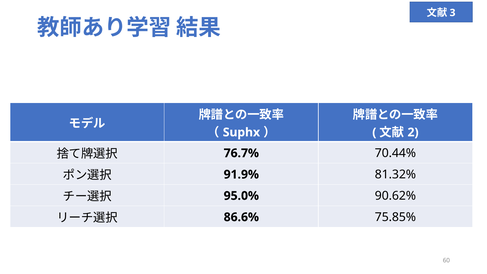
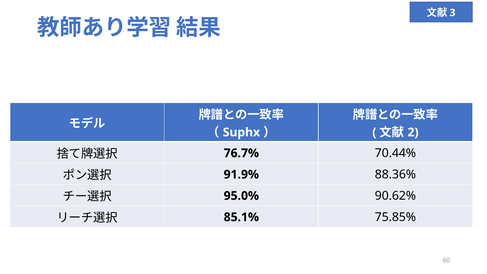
81.32%: 81.32% -> 88.36%
86.6%: 86.6% -> 85.1%
